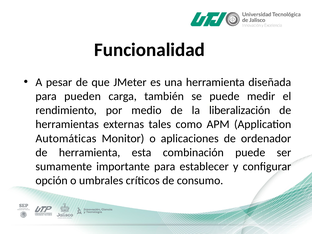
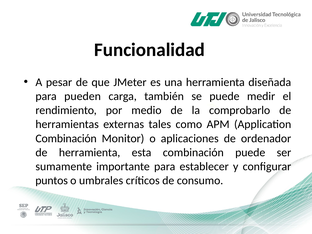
liberalización: liberalización -> comprobarlo
Automáticas at (66, 138): Automáticas -> Combinación
opción: opción -> puntos
